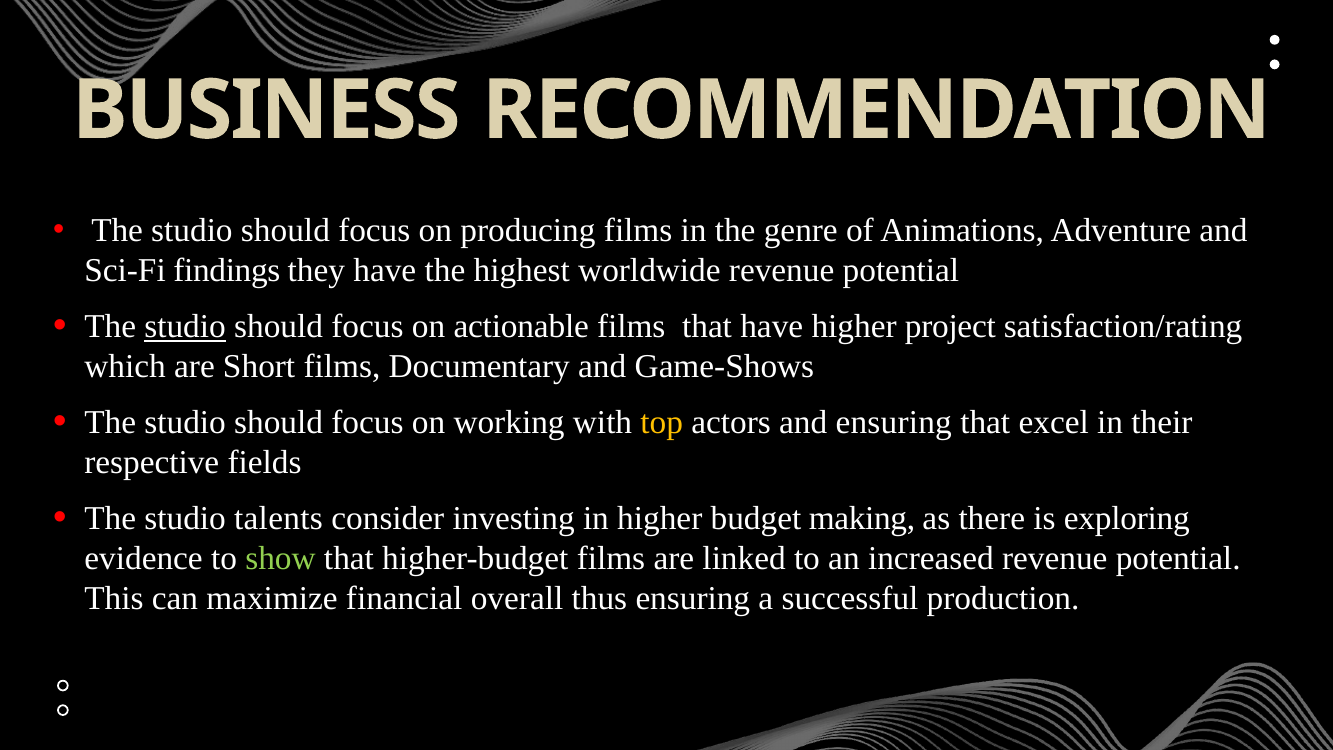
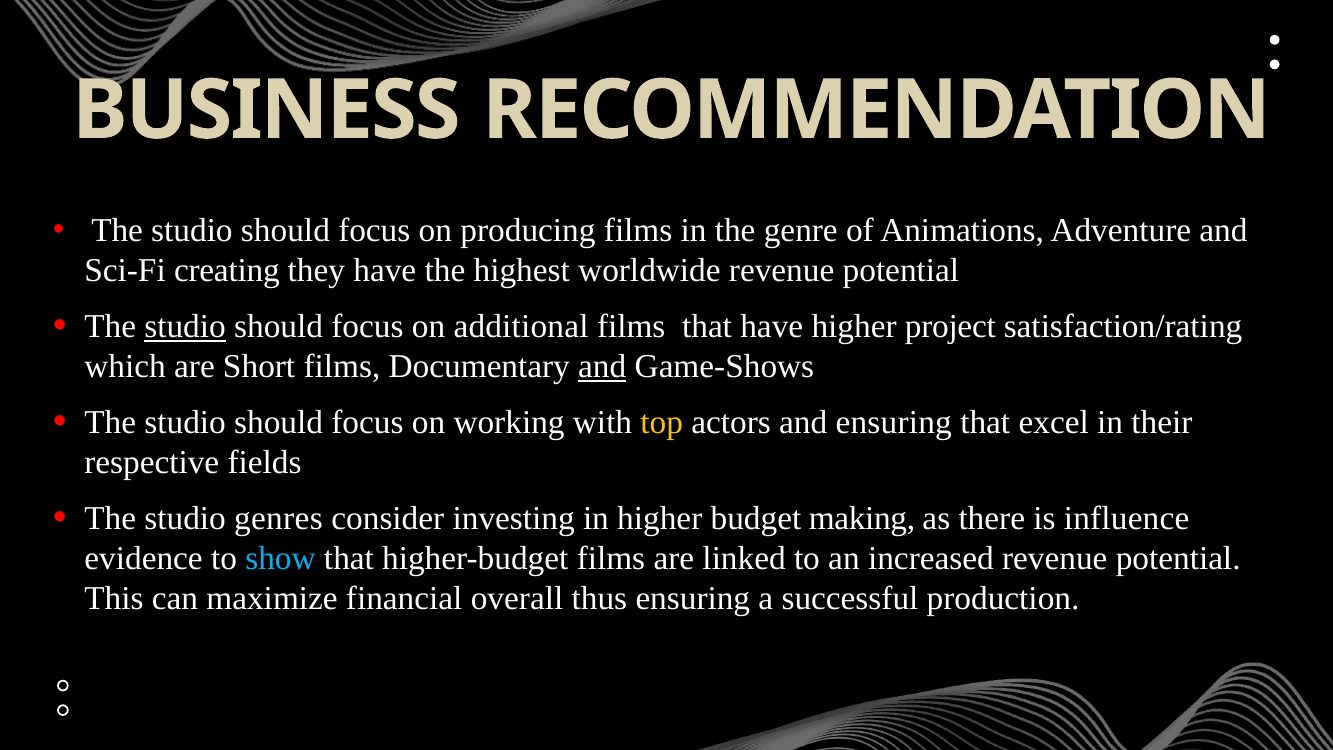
findings: findings -> creating
actionable: actionable -> additional
and at (602, 366) underline: none -> present
talents: talents -> genres
exploring: exploring -> influence
show colour: light green -> light blue
